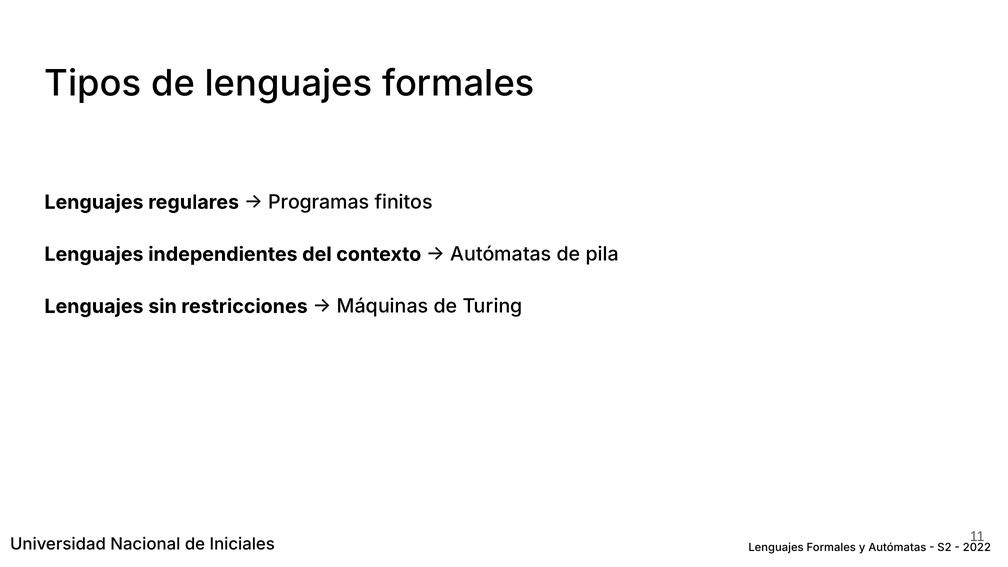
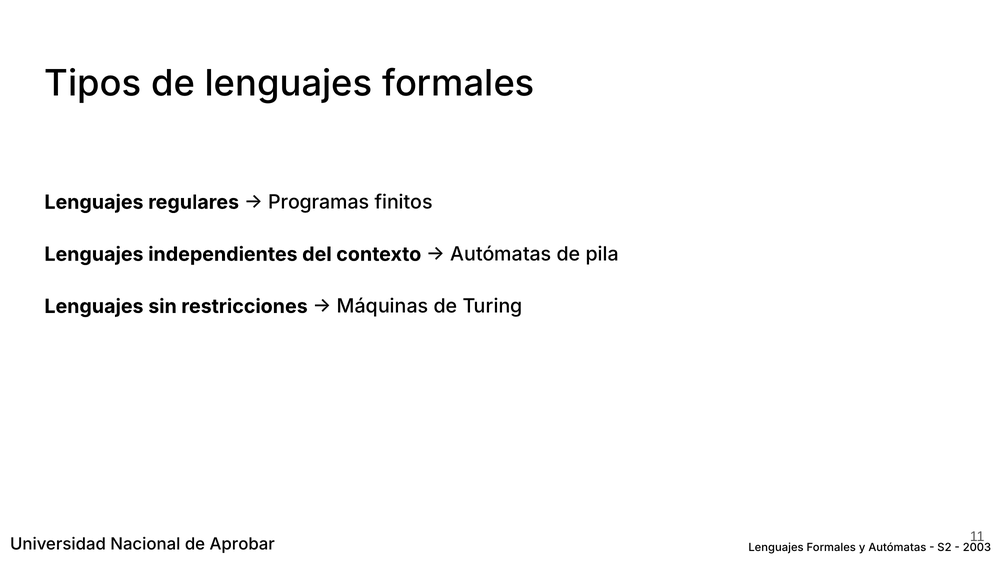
Iniciales: Iniciales -> Aprobar
2022: 2022 -> 2003
